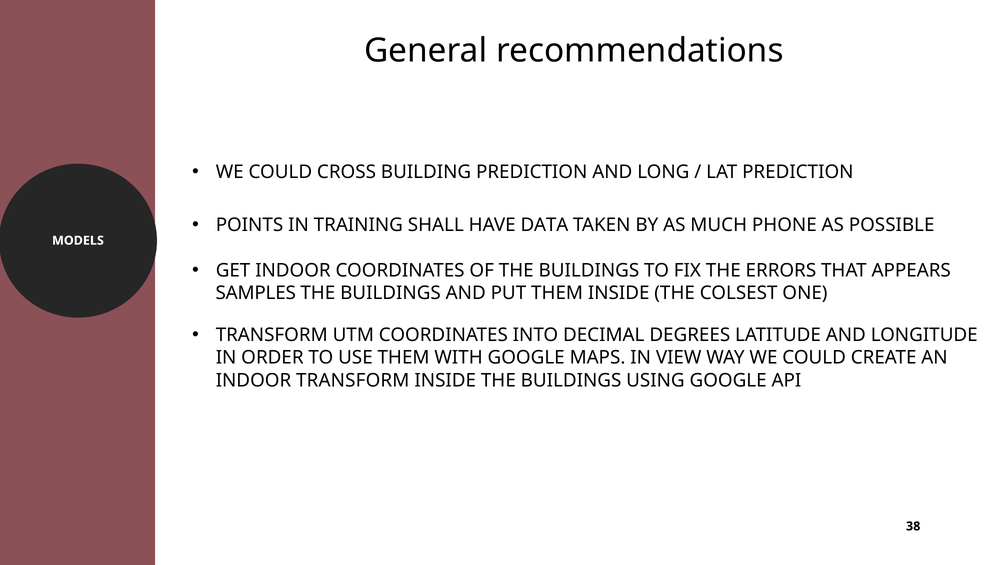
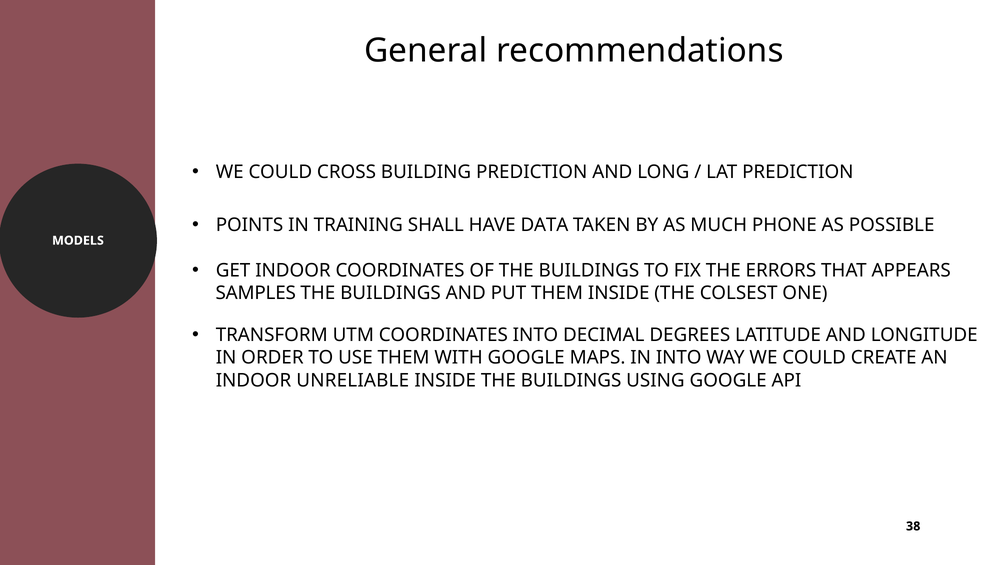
IN VIEW: VIEW -> INTO
INDOOR TRANSFORM: TRANSFORM -> UNRELIABLE
